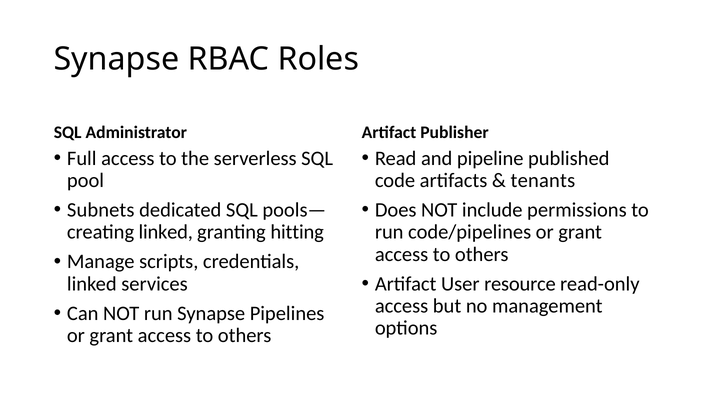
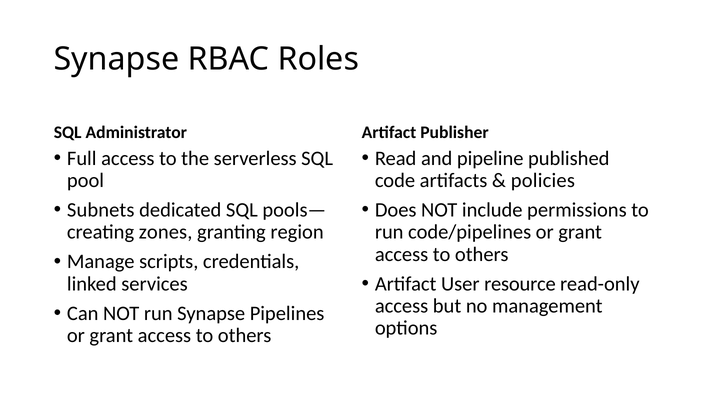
tenants: tenants -> policies
linked at (166, 232): linked -> zones
hitting: hitting -> region
